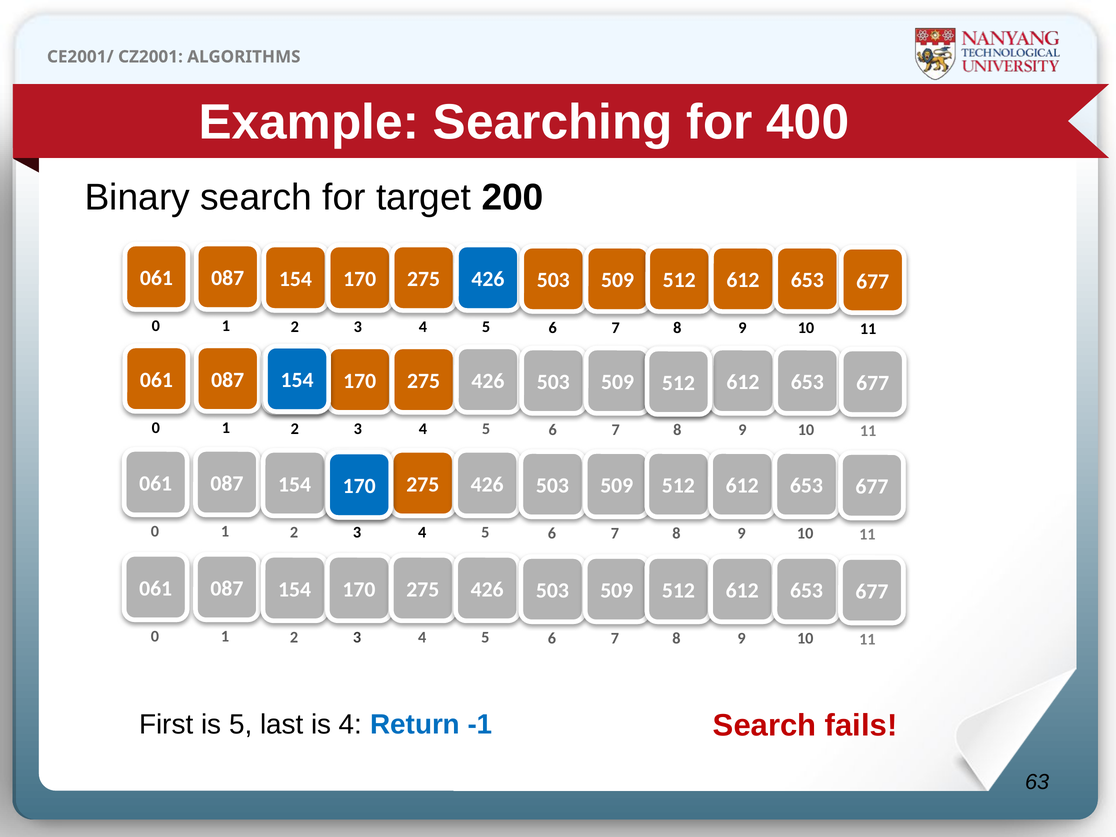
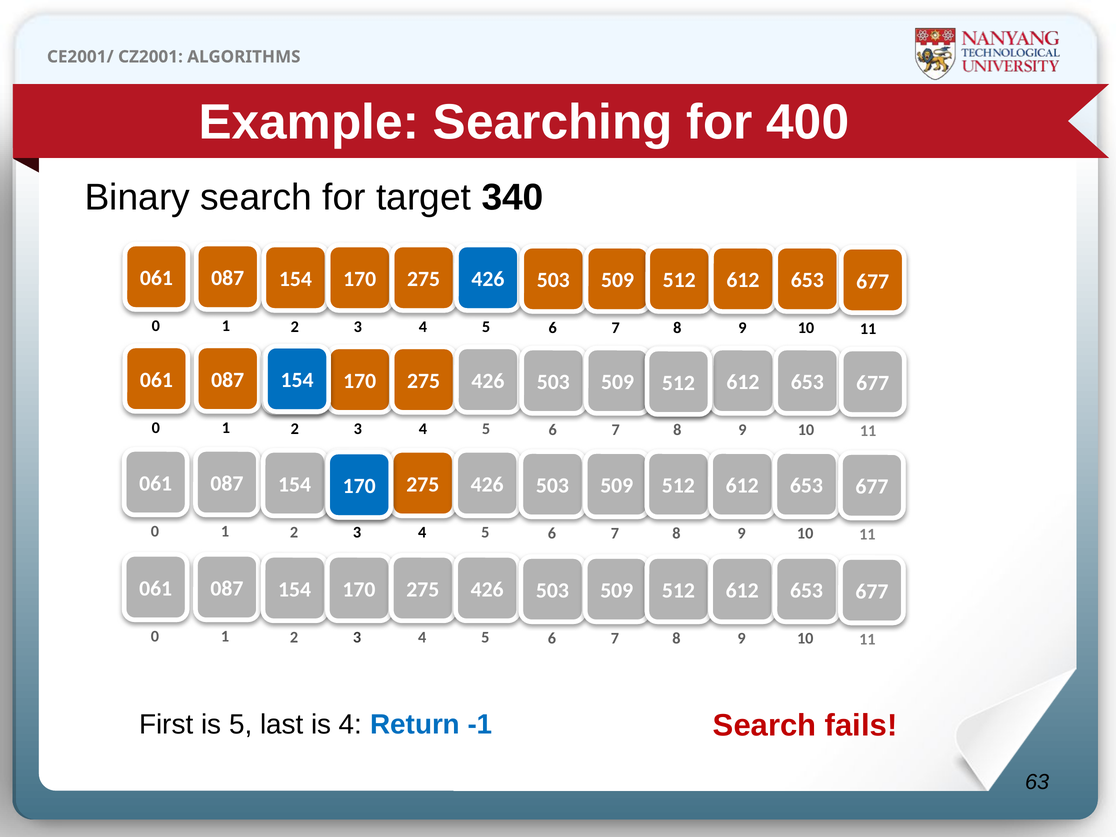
200: 200 -> 340
